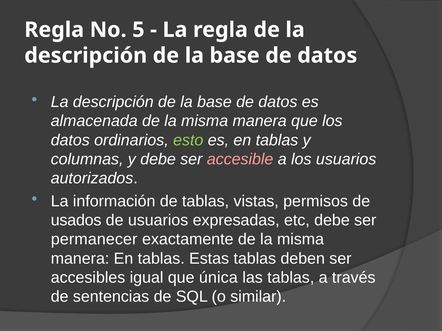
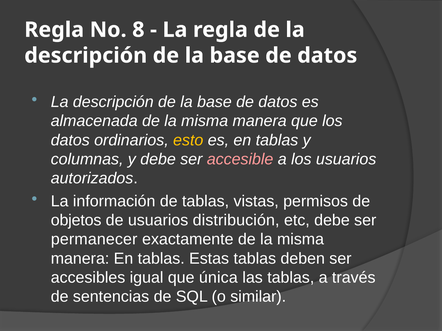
5: 5 -> 8
esto colour: light green -> yellow
usados: usados -> objetos
expresadas: expresadas -> distribución
